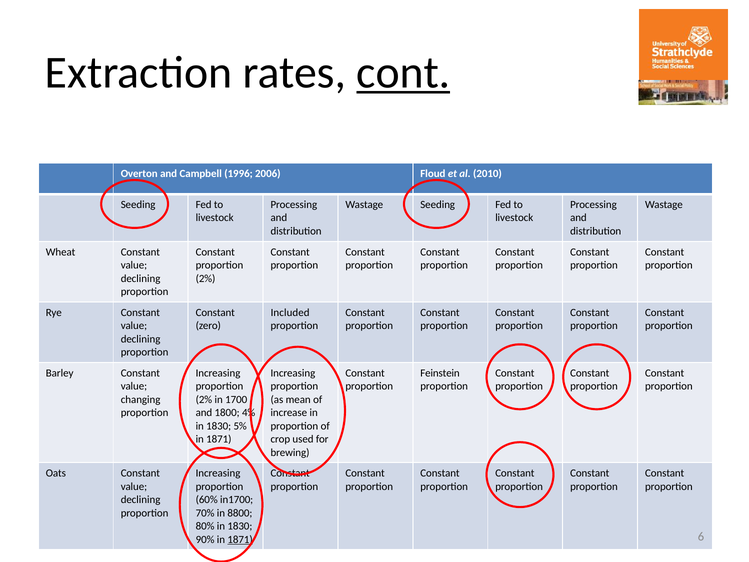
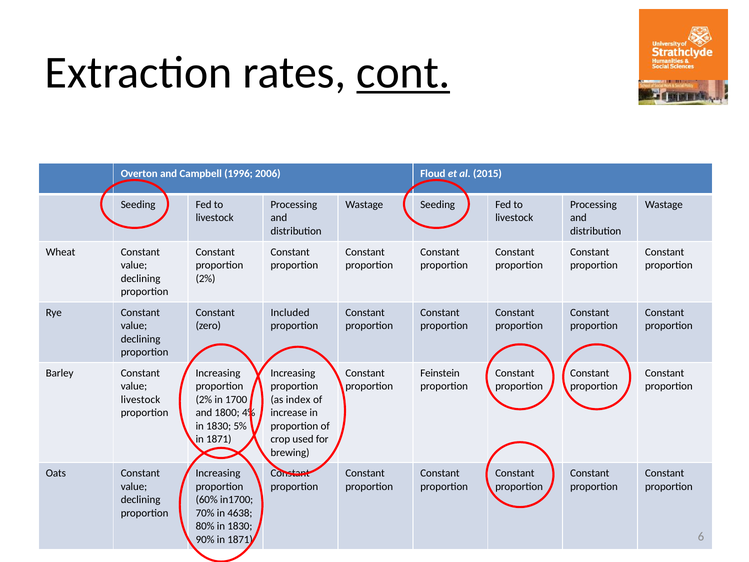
2010: 2010 -> 2015
changing at (141, 399): changing -> livestock
mean: mean -> index
8800: 8800 -> 4638
1871 at (240, 539) underline: present -> none
